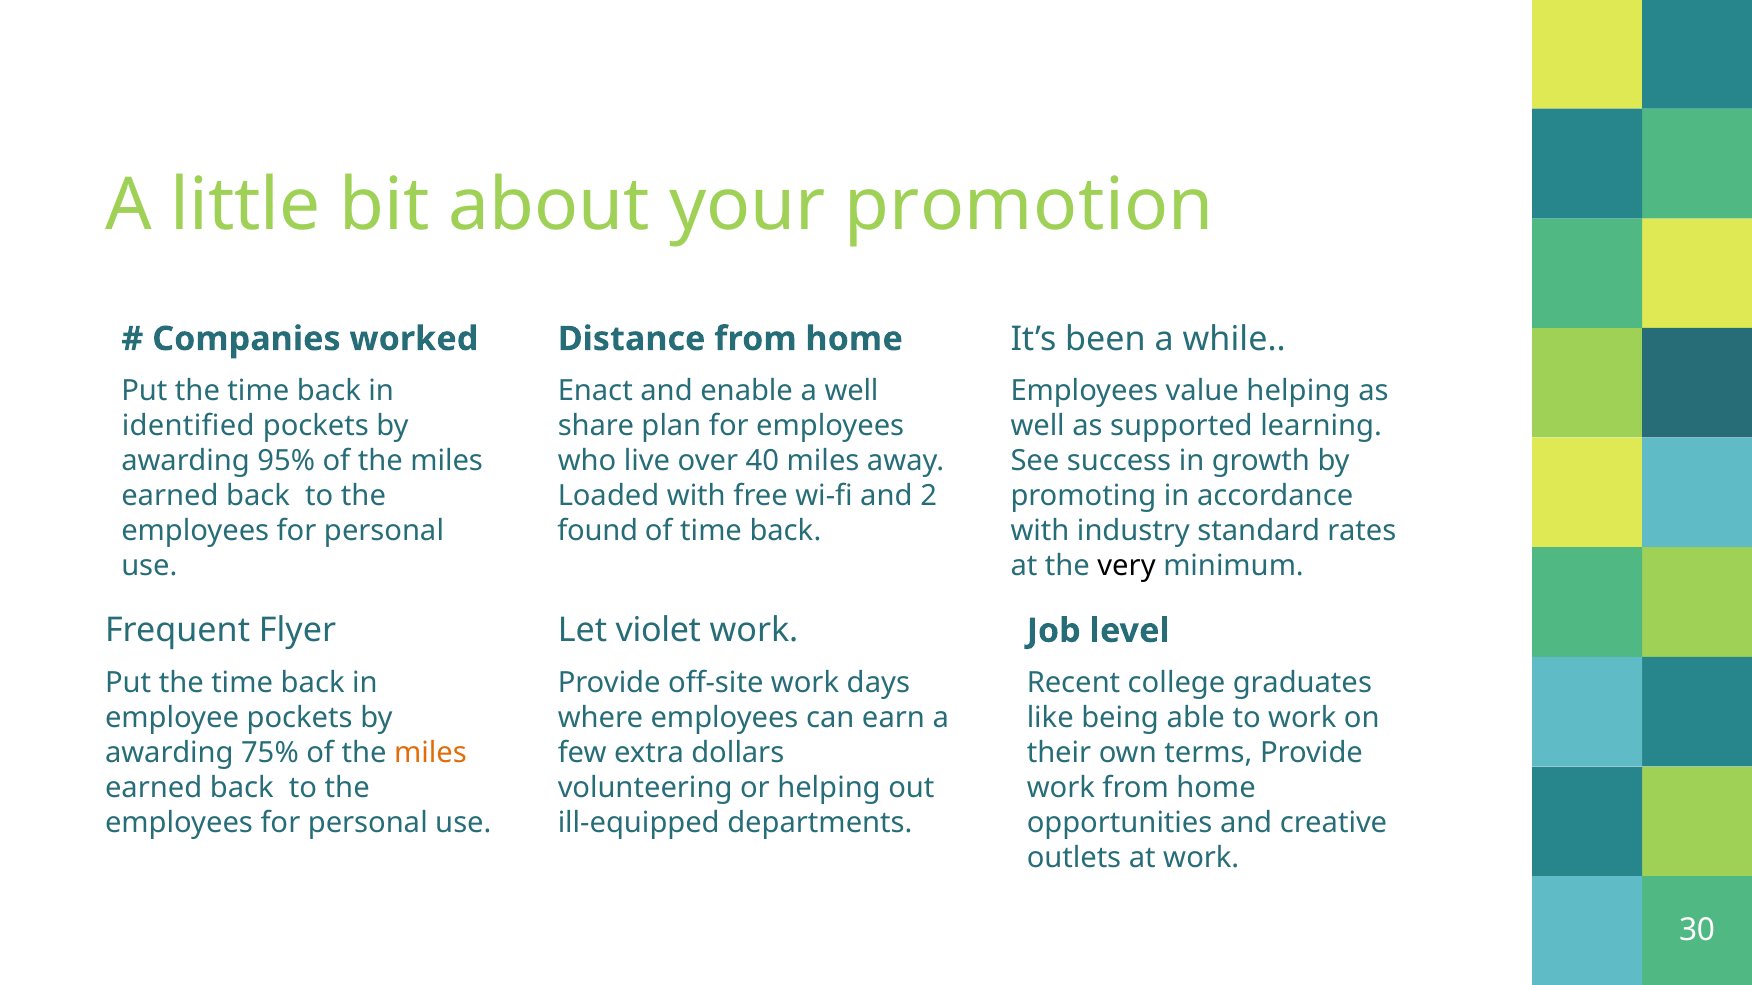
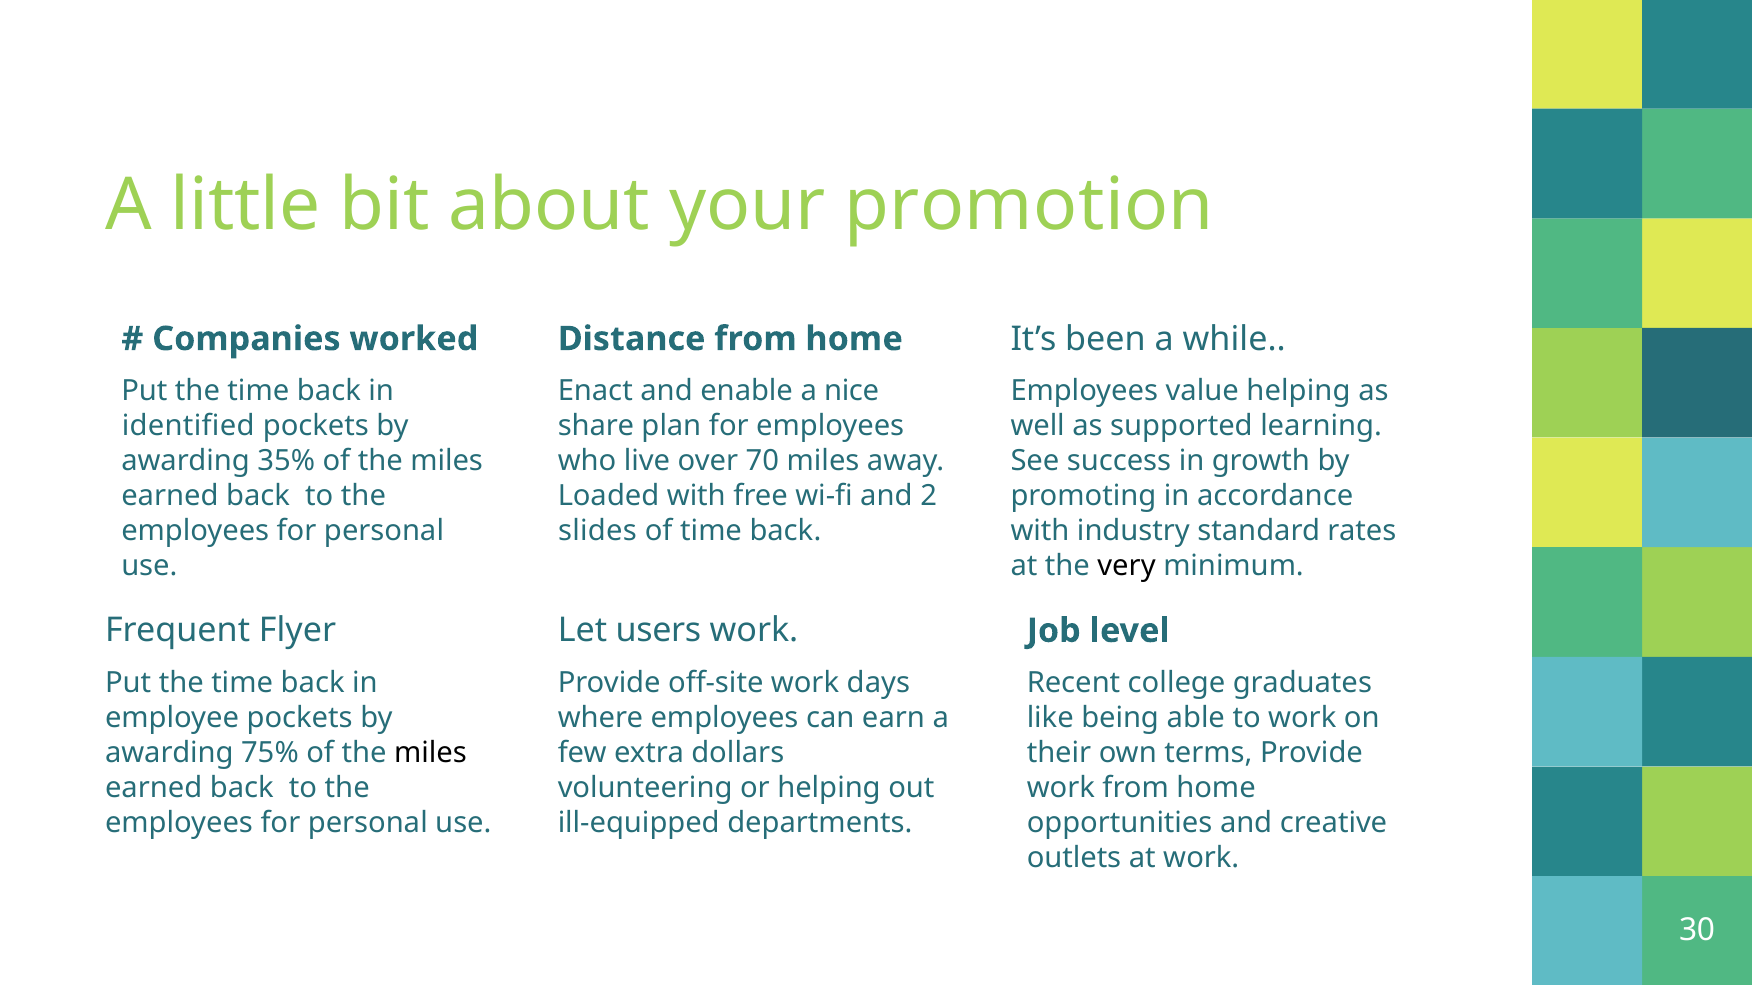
a well: well -> nice
95%: 95% -> 35%
40: 40 -> 70
found: found -> slides
violet: violet -> users
miles at (430, 753) colour: orange -> black
